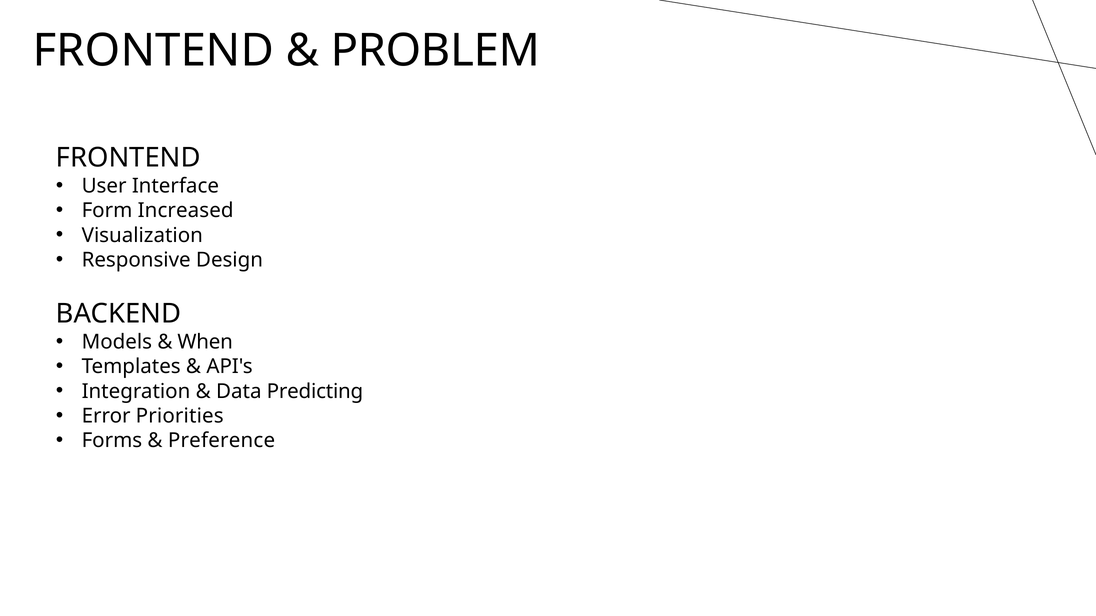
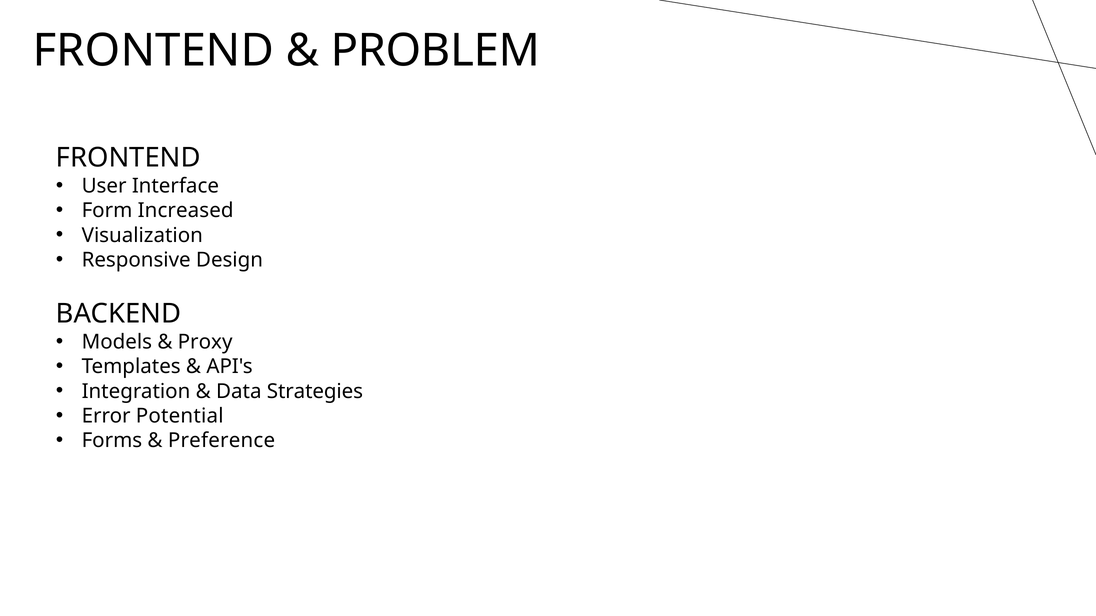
When: When -> Proxy
Predicting: Predicting -> Strategies
Priorities: Priorities -> Potential
